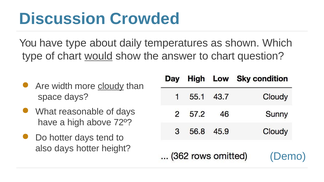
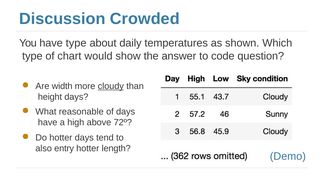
would underline: present -> none
to chart: chart -> code
space: space -> height
also days: days -> entry
height: height -> length
